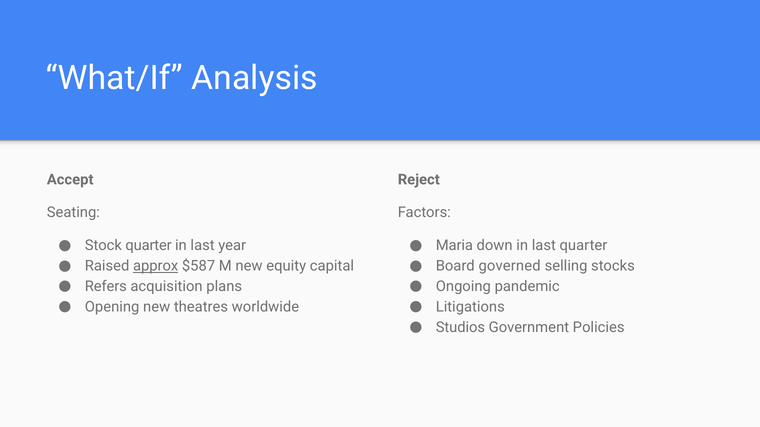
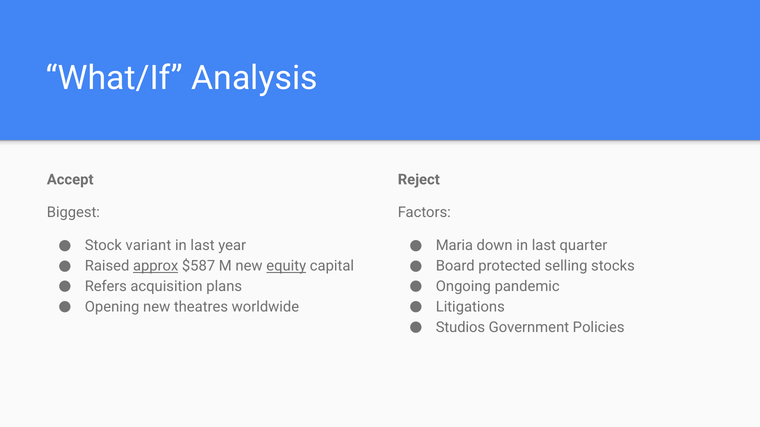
Seating: Seating -> Biggest
Stock quarter: quarter -> variant
equity underline: none -> present
governed: governed -> protected
